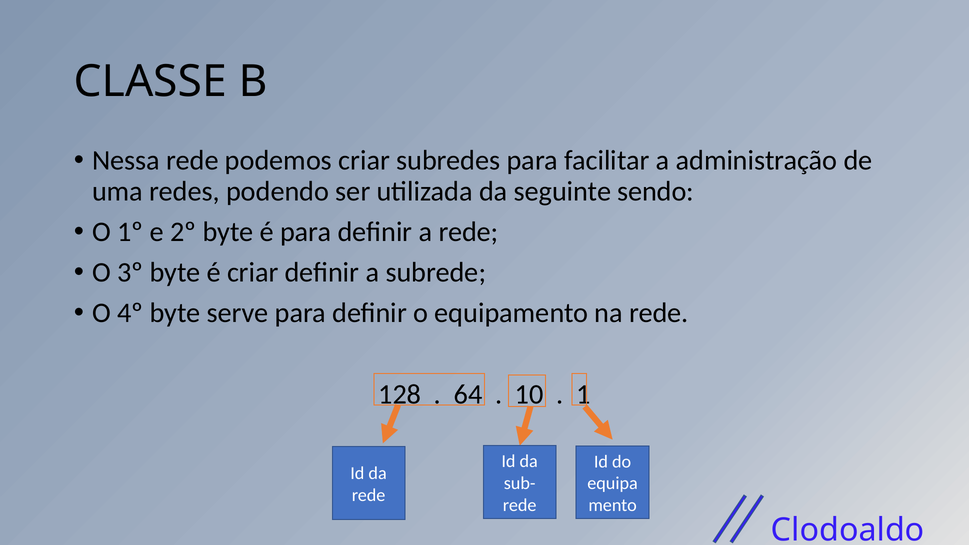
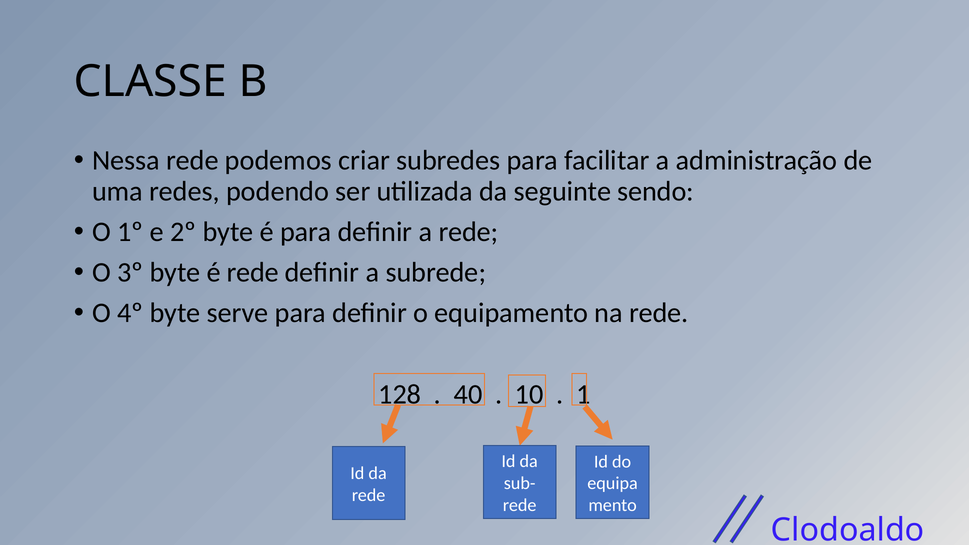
é criar: criar -> rede
64: 64 -> 40
